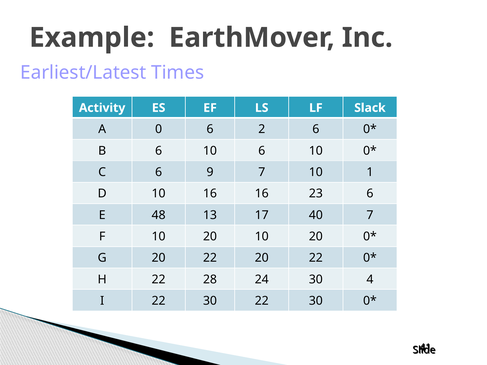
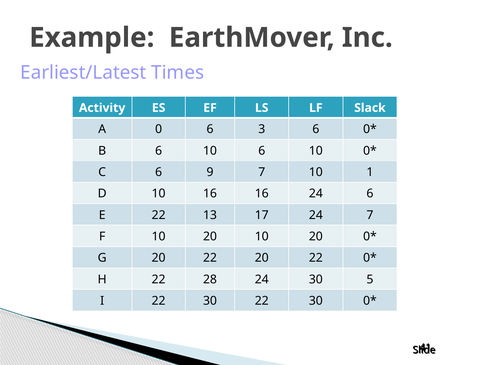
2: 2 -> 3
16 23: 23 -> 24
E 48: 48 -> 22
17 40: 40 -> 24
4: 4 -> 5
